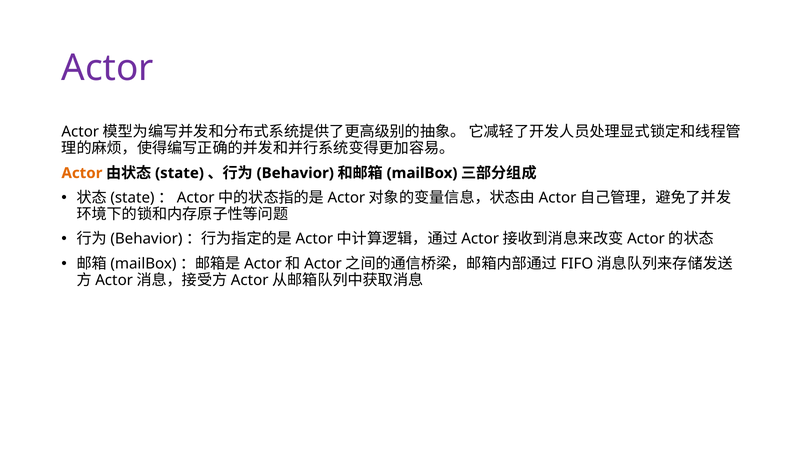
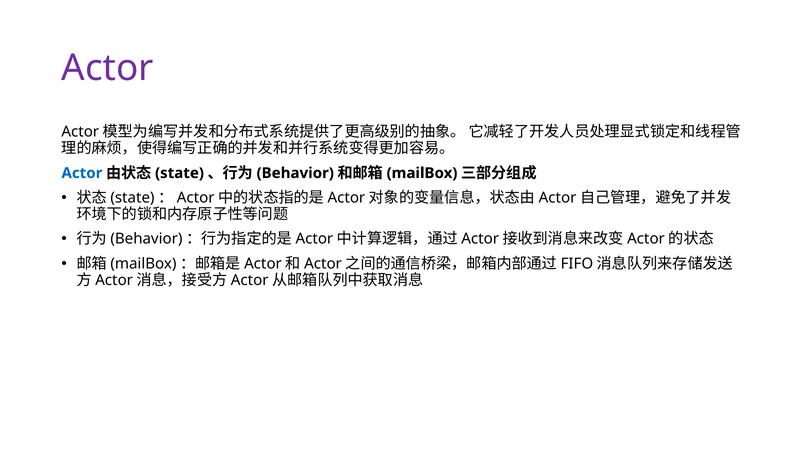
Actor at (82, 173) colour: orange -> blue
